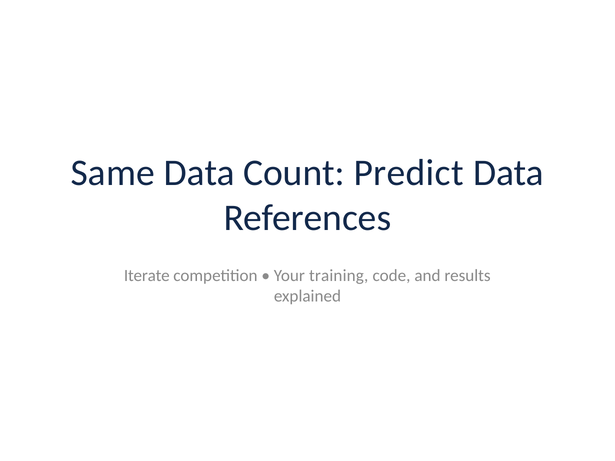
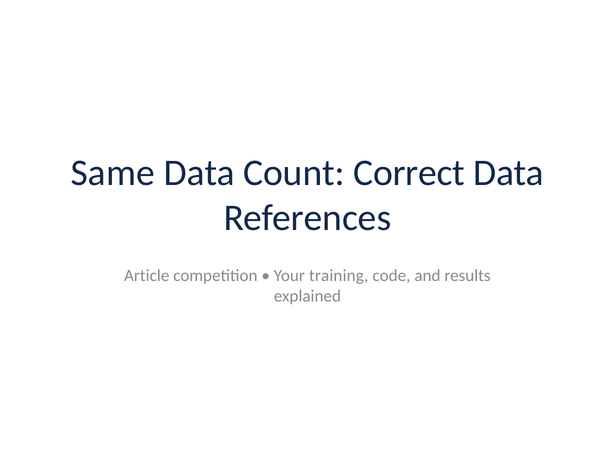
Predict: Predict -> Correct
Iterate: Iterate -> Article
